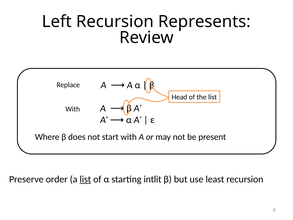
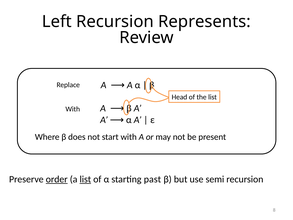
order underline: none -> present
intlit: intlit -> past
least: least -> semi
